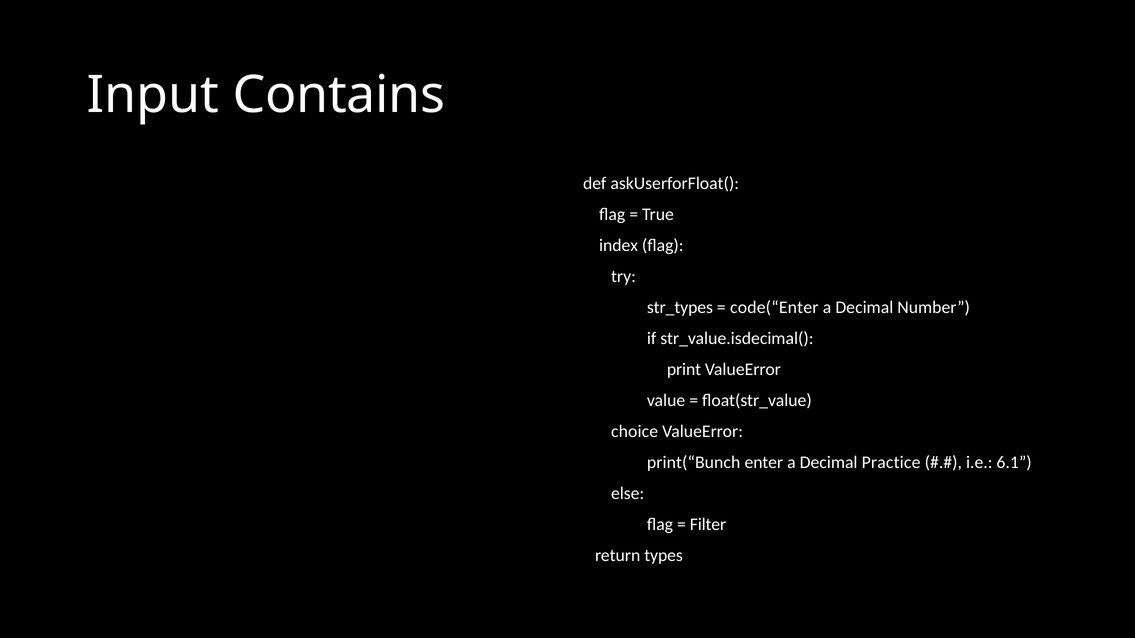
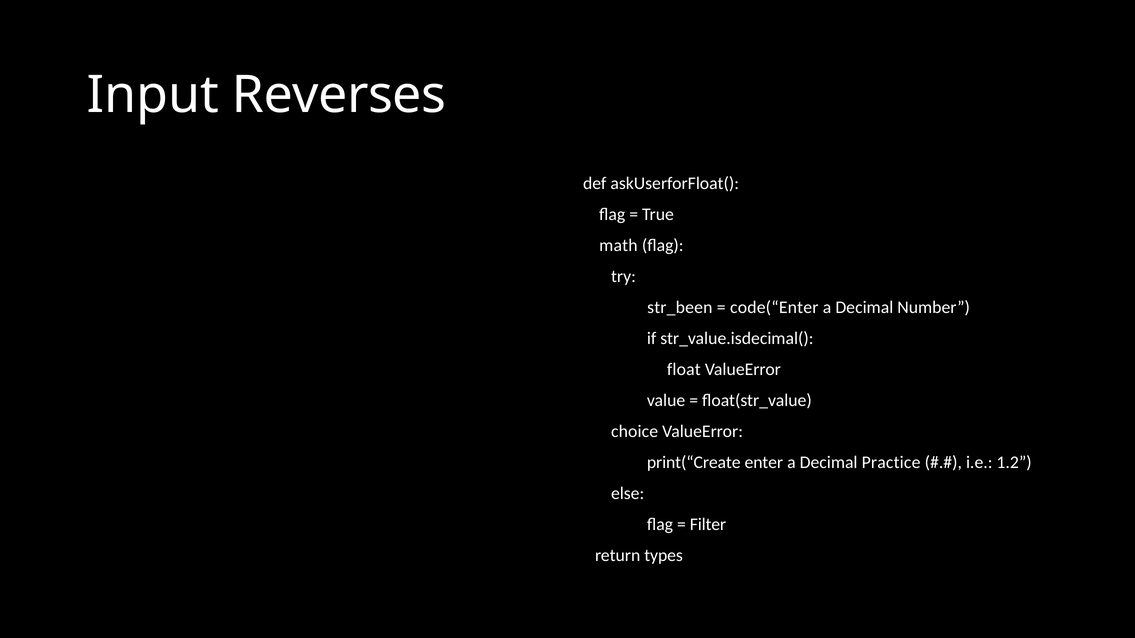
Contains: Contains -> Reverses
index: index -> math
str_types: str_types -> str_been
print: print -> float
print(“Bunch: print(“Bunch -> print(“Create
6.1: 6.1 -> 1.2
